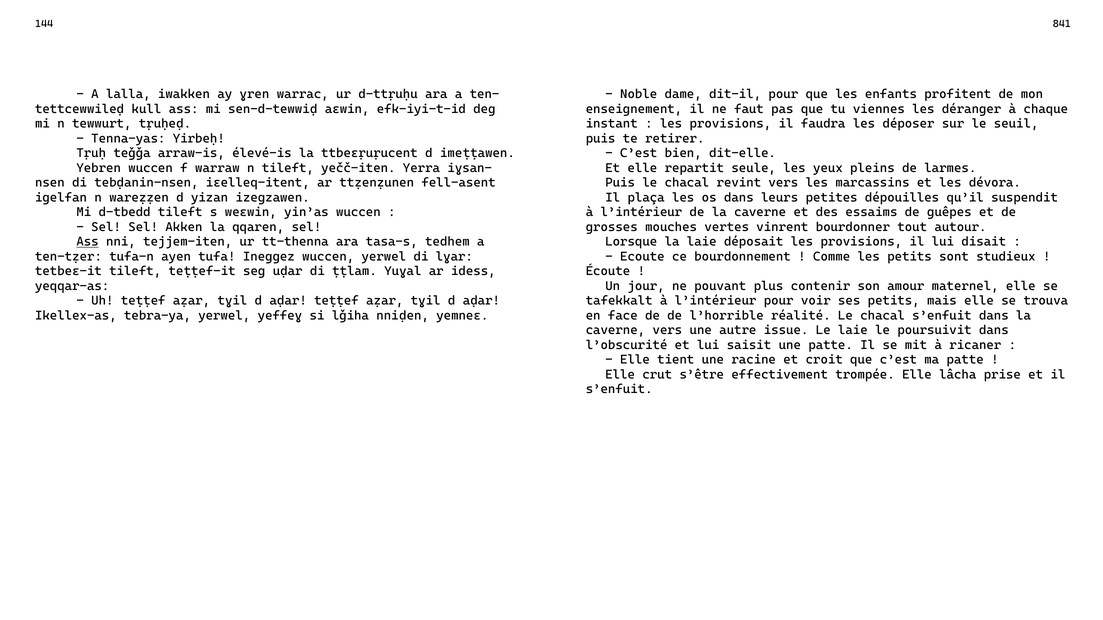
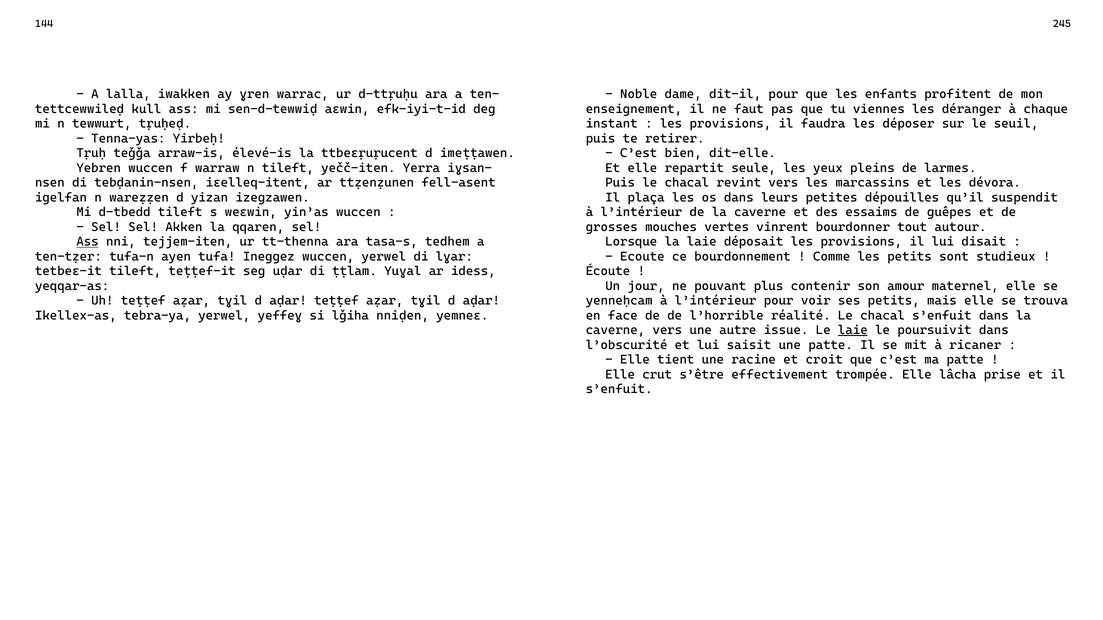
841: 841 -> 245
tafekkalt: tafekkalt -> yenneḥcam
laie at (853, 330) underline: none -> present
